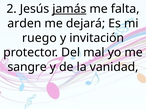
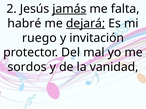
arden: arden -> habré
dejará underline: none -> present
sangre: sangre -> sordos
